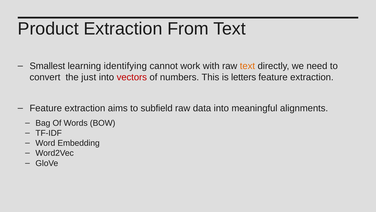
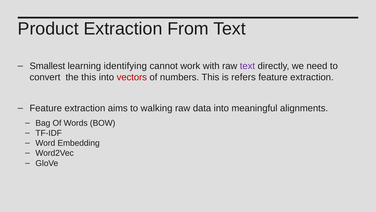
text at (247, 66) colour: orange -> purple
the just: just -> this
letters: letters -> refers
subfield: subfield -> walking
